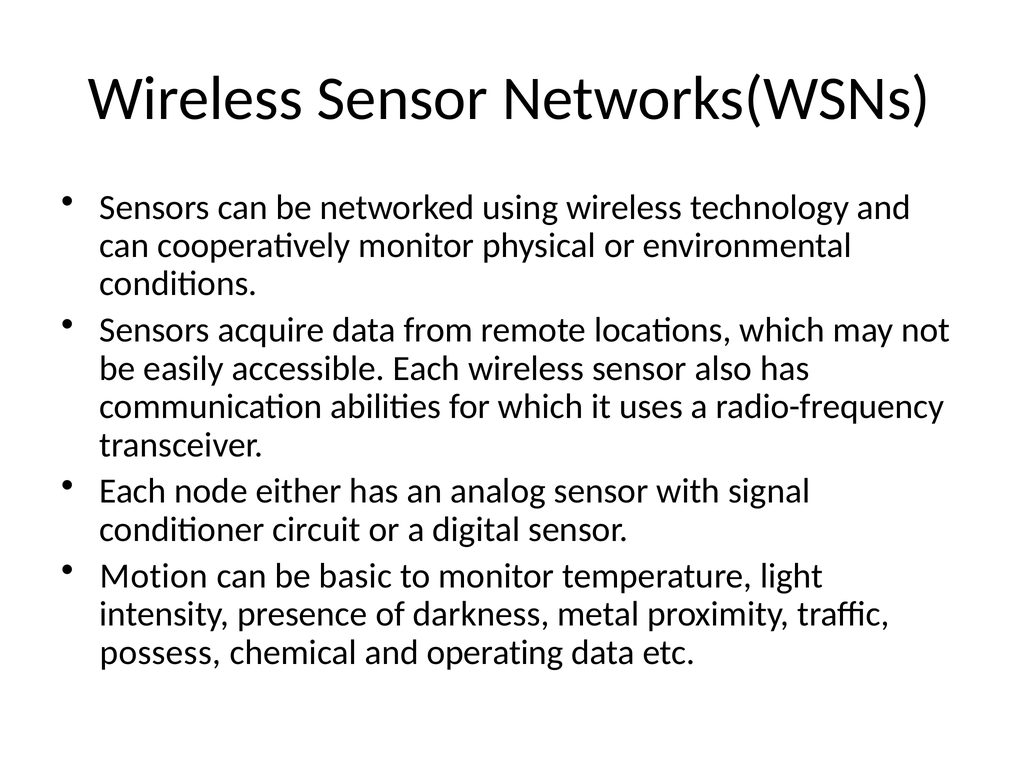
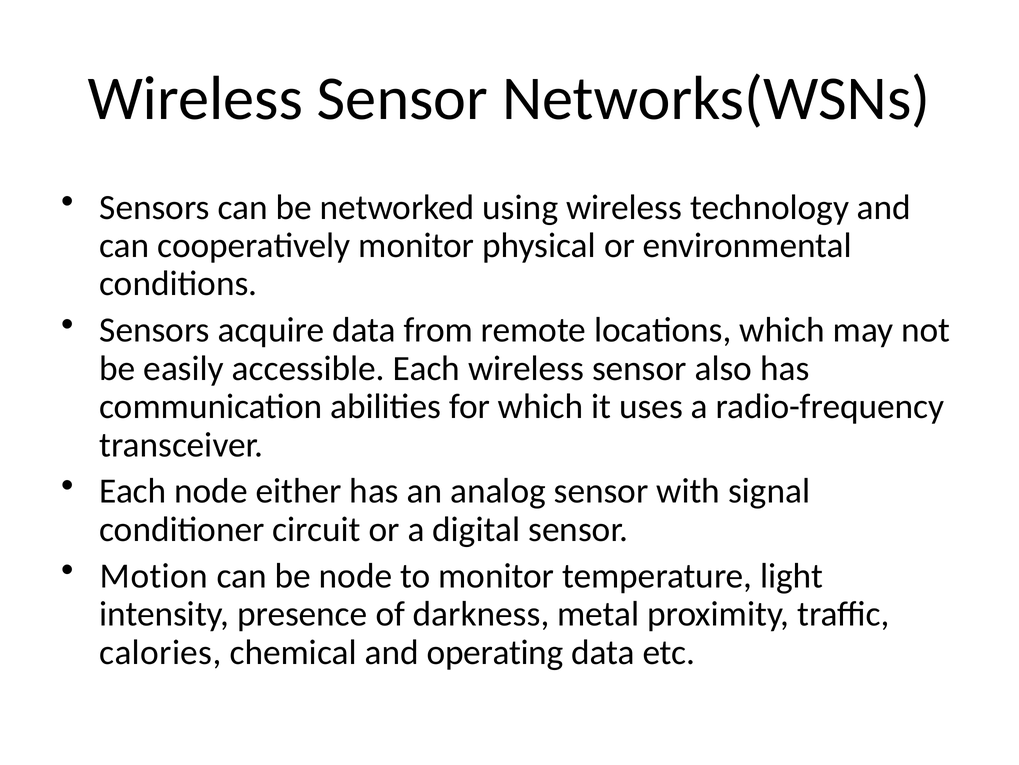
be basic: basic -> node
possess: possess -> calories
